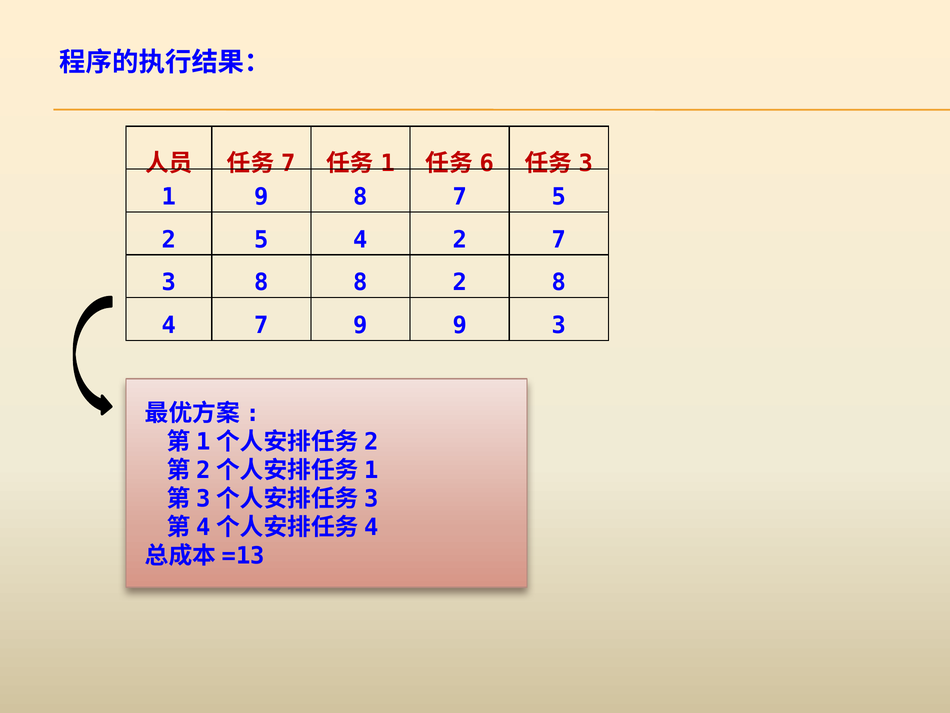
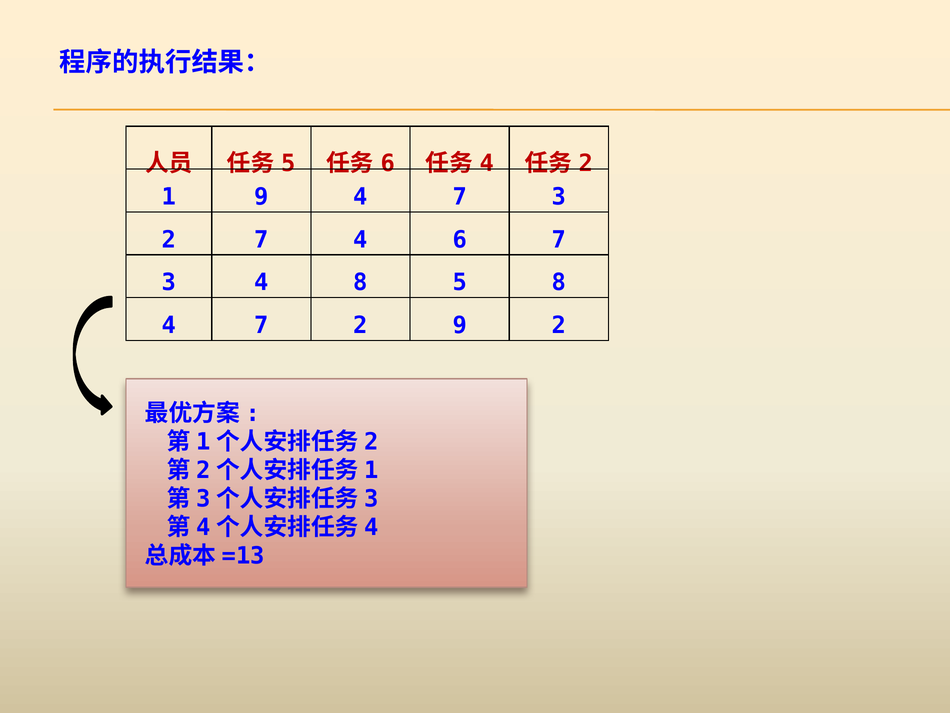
7 at (288, 163): 7 -> 5
1 at (388, 163): 1 -> 6
6 at (487, 163): 6 -> 4
3 at (586, 163): 3 -> 2
9 8: 8 -> 4
5 at (559, 197): 5 -> 3
2 5: 5 -> 7
4 2: 2 -> 6
3 8: 8 -> 4
8 2: 2 -> 5
7 9: 9 -> 2
9 3: 3 -> 2
